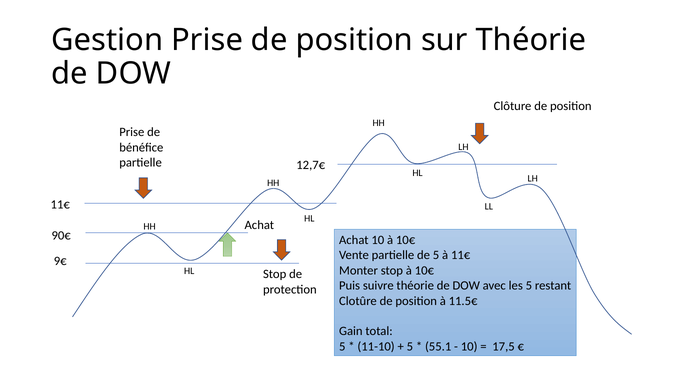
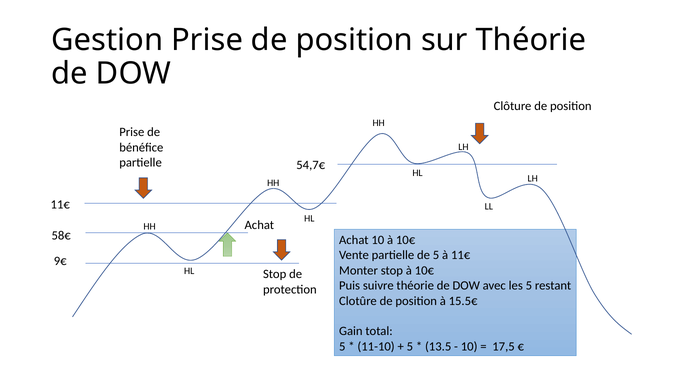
12,7€: 12,7€ -> 54,7€
90€: 90€ -> 58€
11.5€: 11.5€ -> 15.5€
55.1: 55.1 -> 13.5
